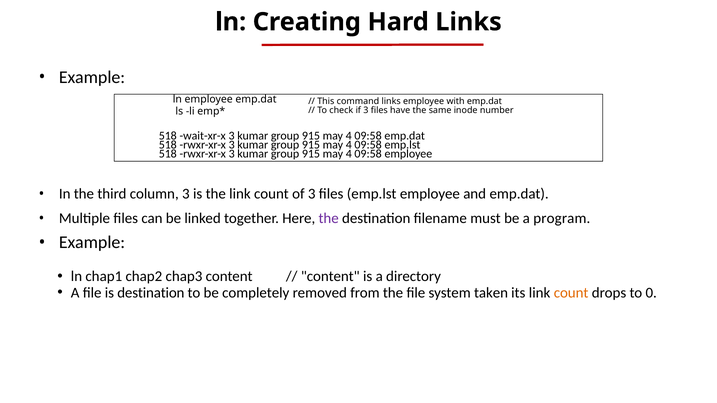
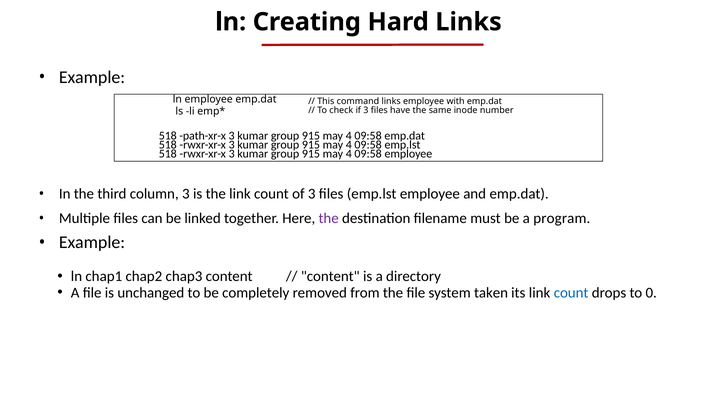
wait-xr-x: wait-xr-x -> path-xr-x
is destination: destination -> unchanged
count at (571, 293) colour: orange -> blue
